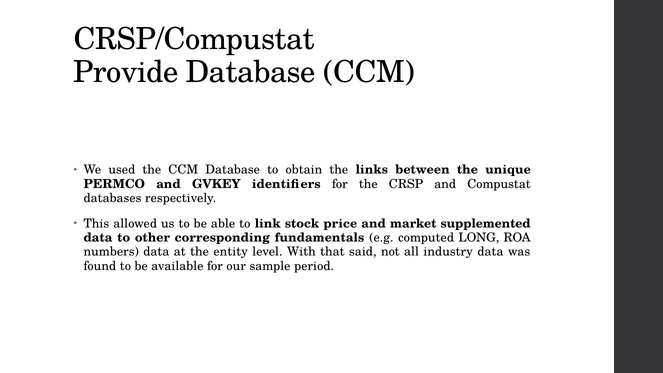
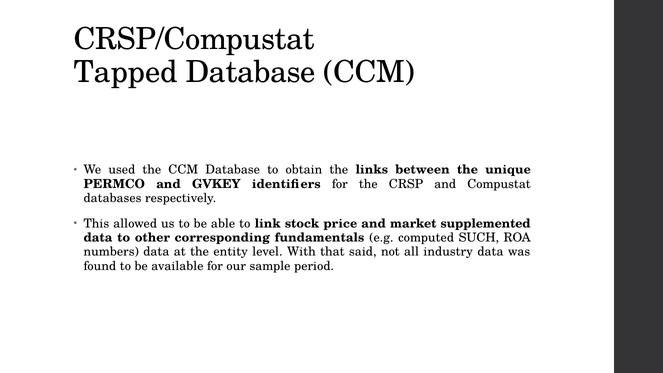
Provide: Provide -> Tapped
LONG: LONG -> SUCH
